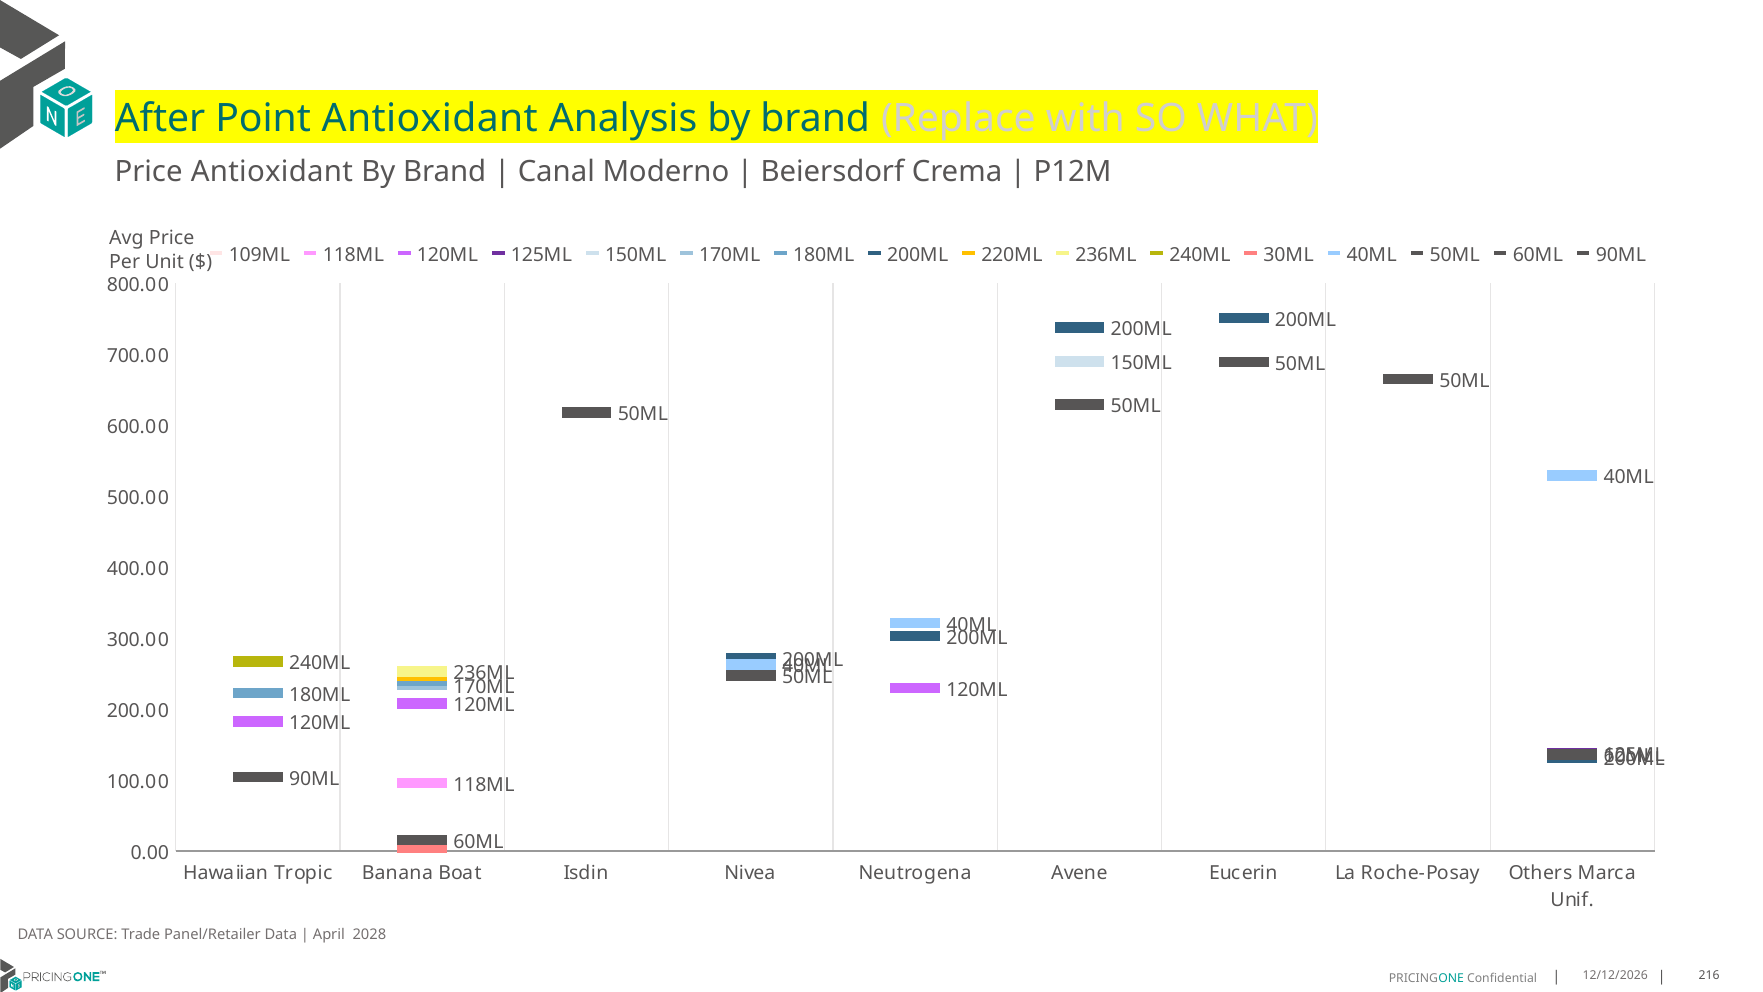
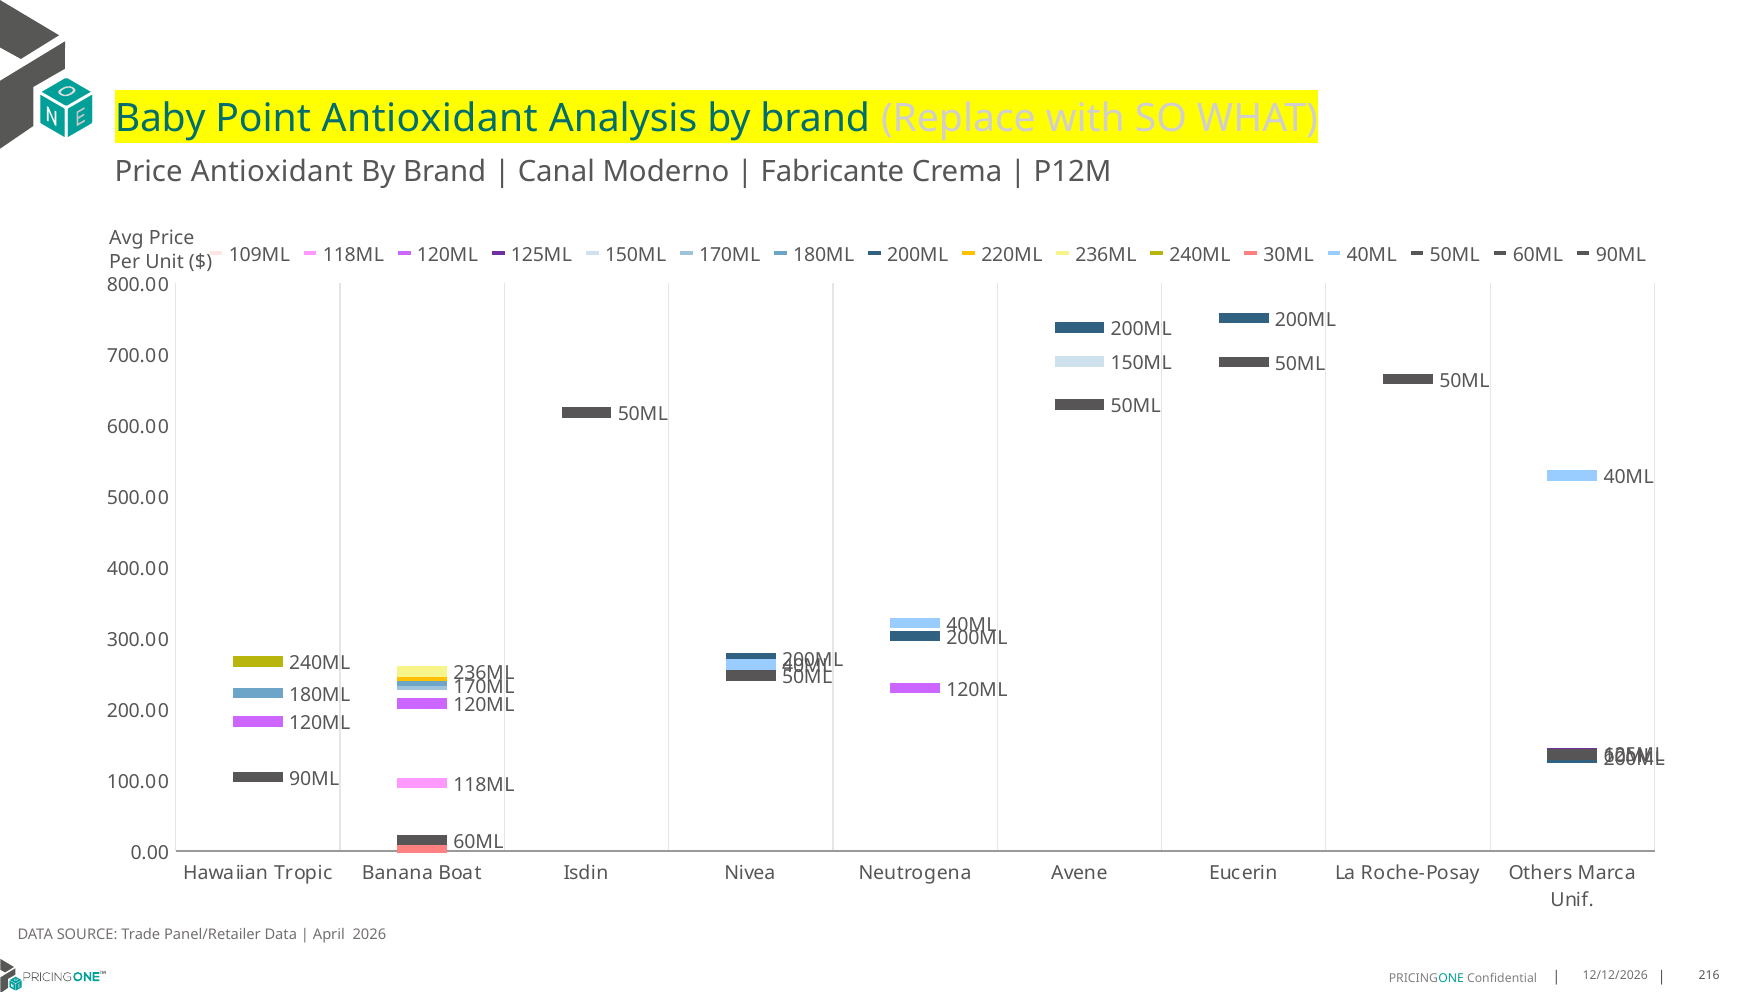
After: After -> Baby
Beiersdorf: Beiersdorf -> Fabricante
2028: 2028 -> 2026
